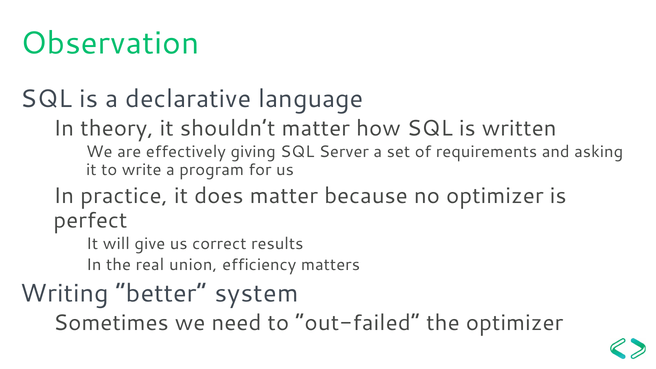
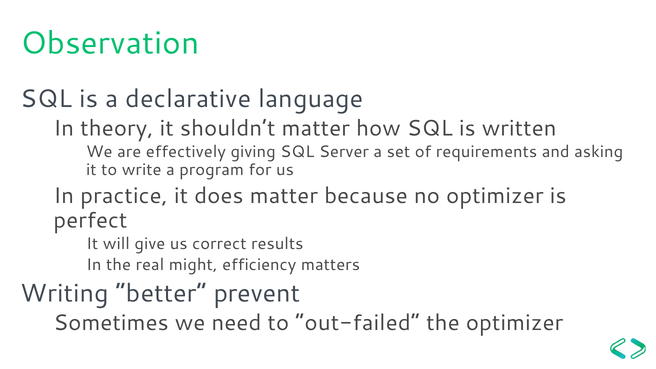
union: union -> might
system: system -> prevent
